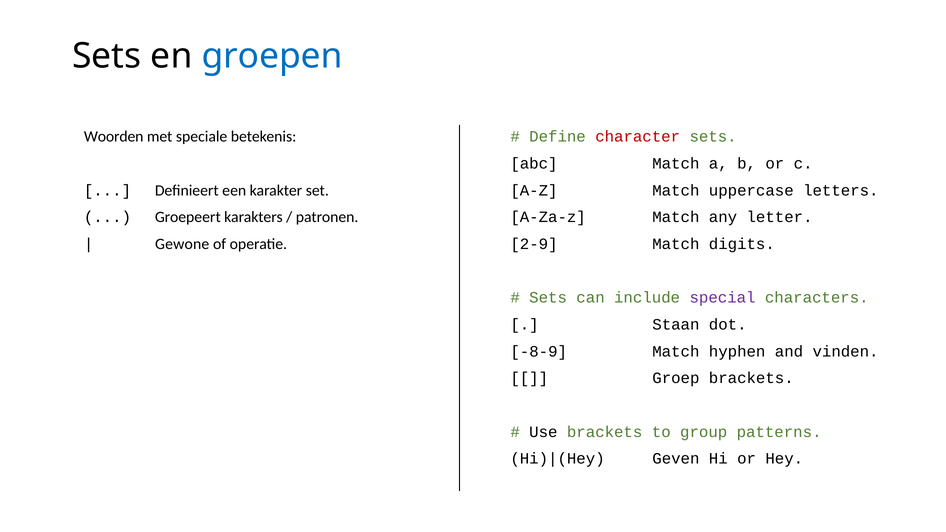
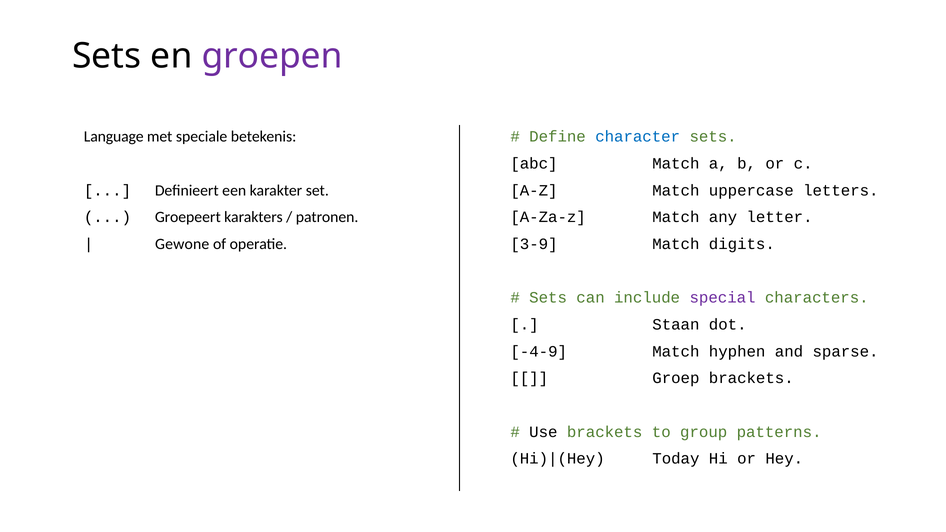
groepen colour: blue -> purple
Woorden: Woorden -> Language
character colour: red -> blue
2-9: 2-9 -> 3-9
-8-9: -8-9 -> -4-9
vinden: vinden -> sparse
Geven: Geven -> Today
